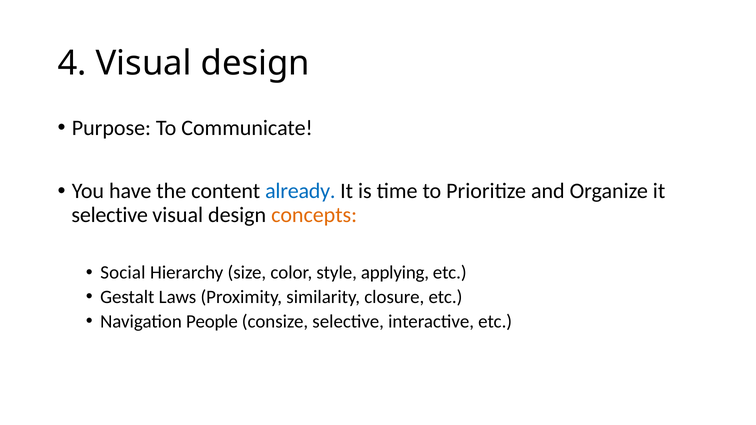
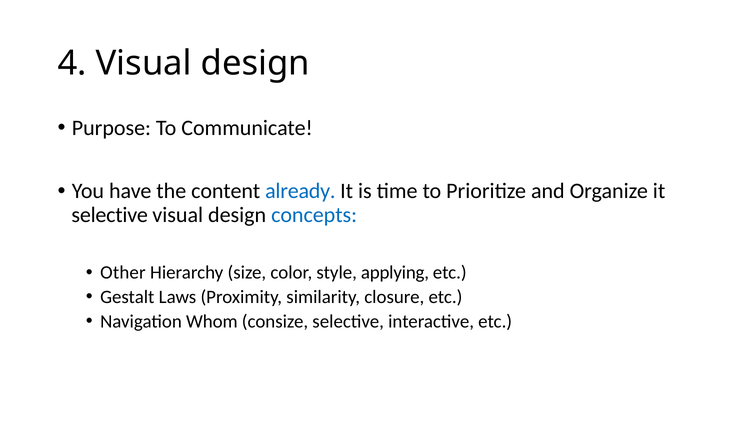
concepts colour: orange -> blue
Social: Social -> Other
People: People -> Whom
